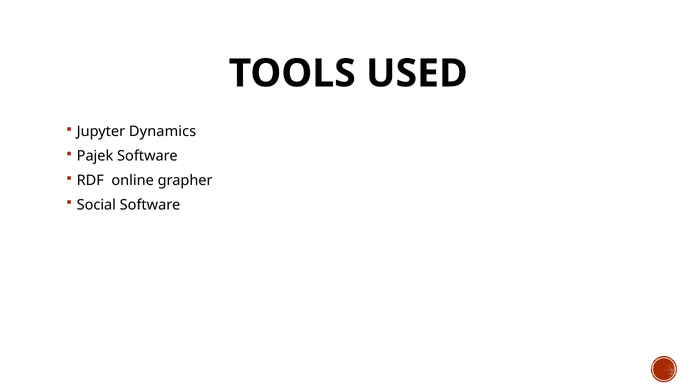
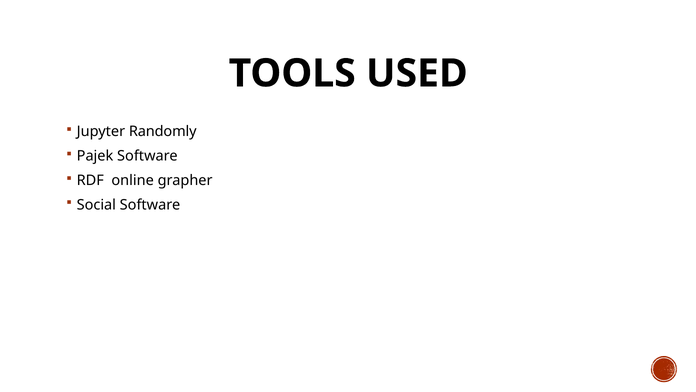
Dynamics: Dynamics -> Randomly
